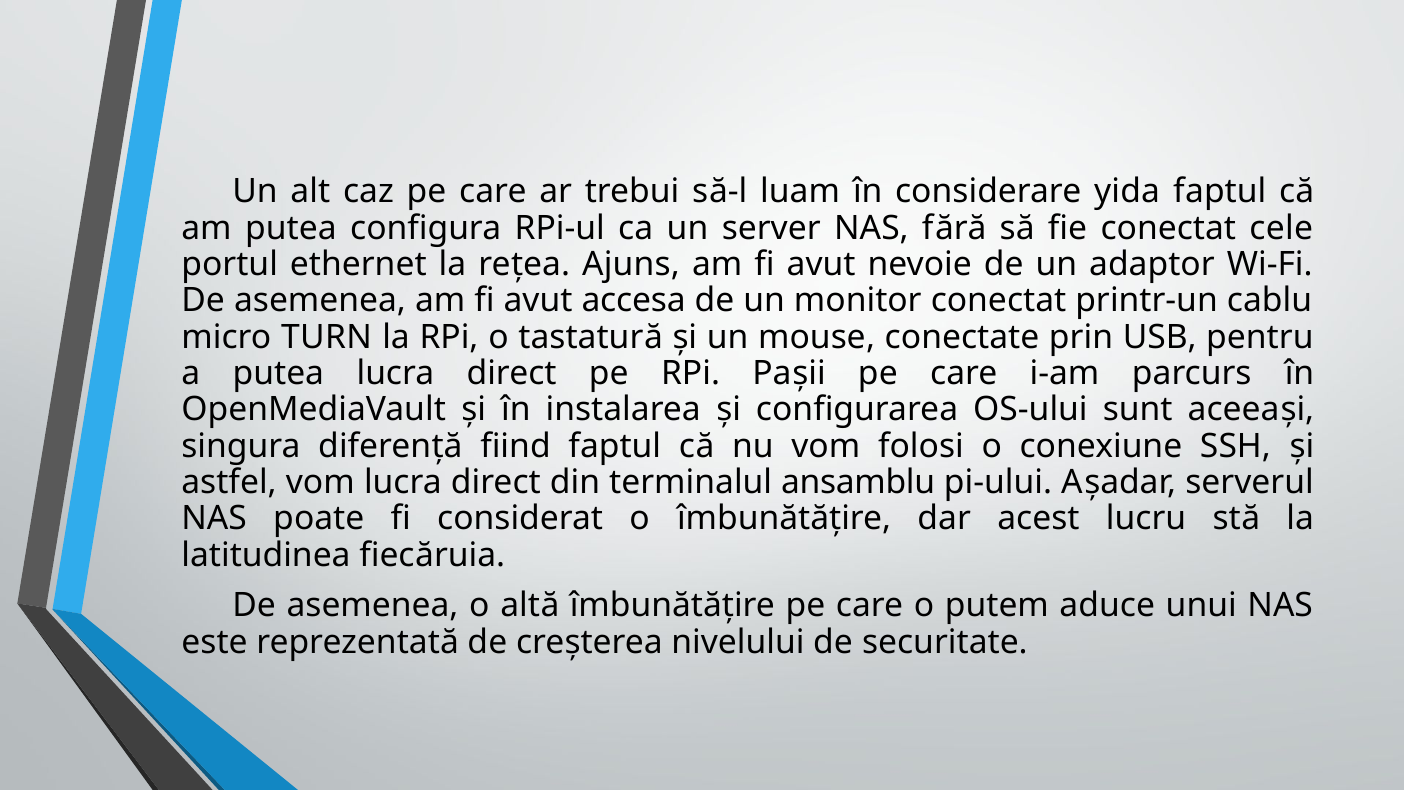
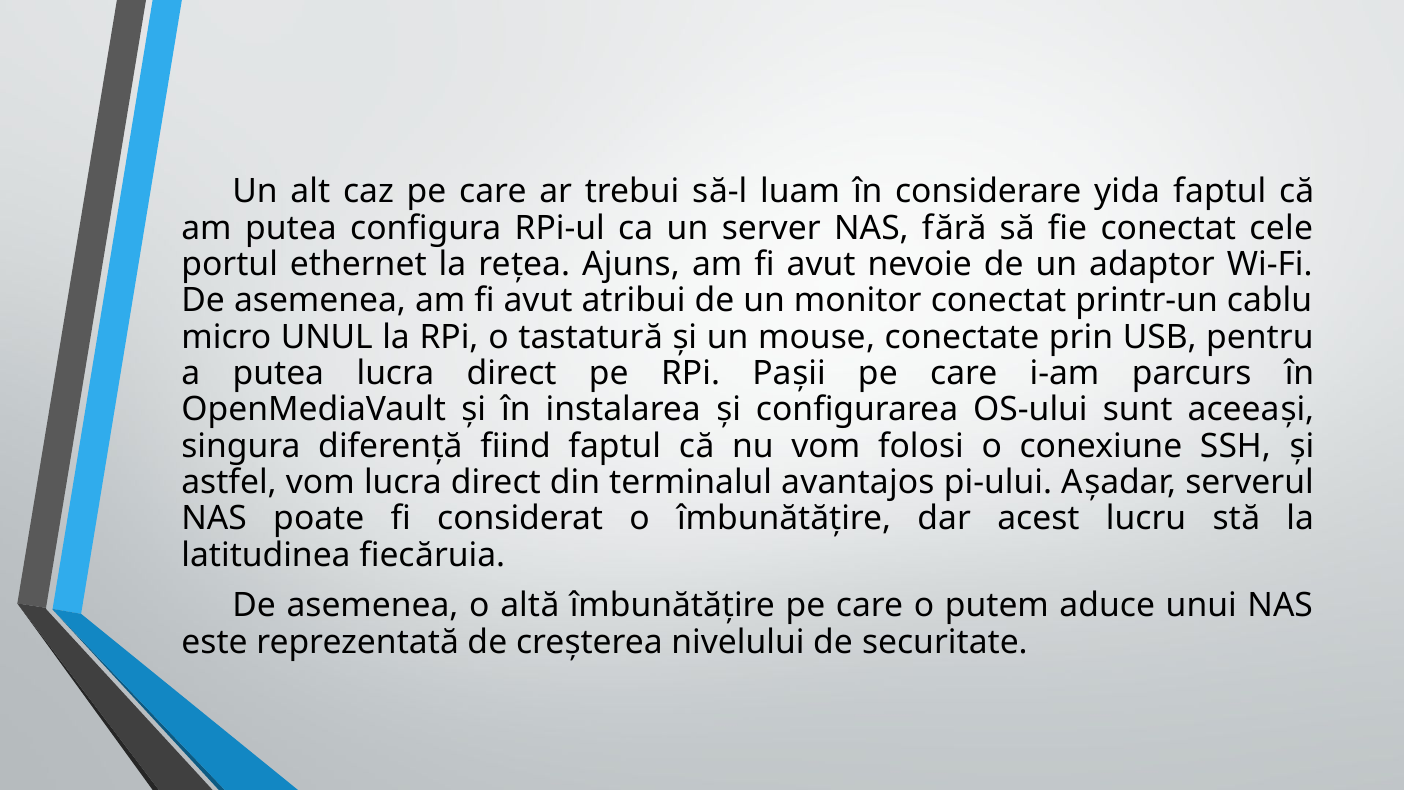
accesa: accesa -> atribui
TURN: TURN -> UNUL
ansamblu: ansamblu -> avantajos
